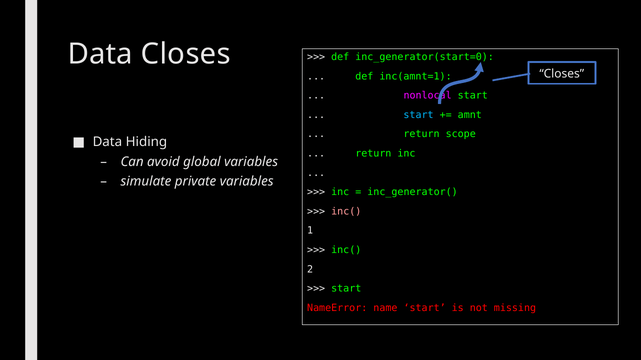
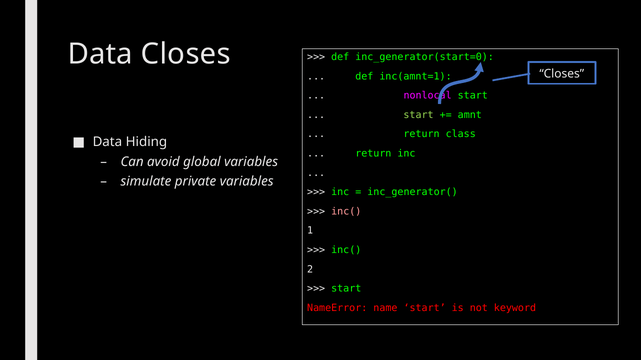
start at (419, 115) colour: light blue -> light green
scope: scope -> class
missing: missing -> keyword
